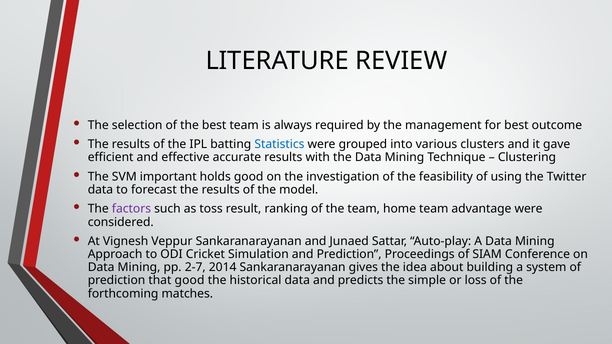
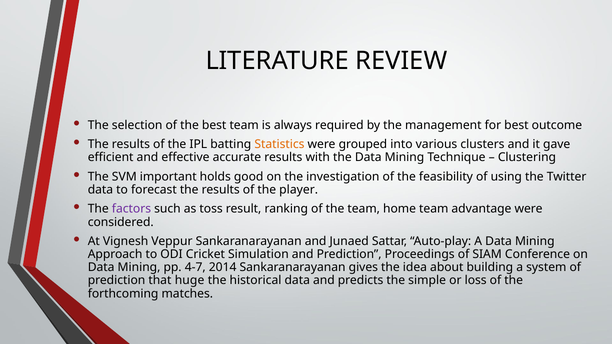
Statistics colour: blue -> orange
model: model -> player
2-7: 2-7 -> 4-7
that good: good -> huge
